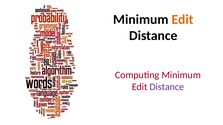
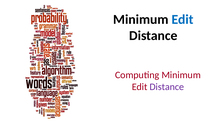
Edit at (182, 19) colour: orange -> blue
